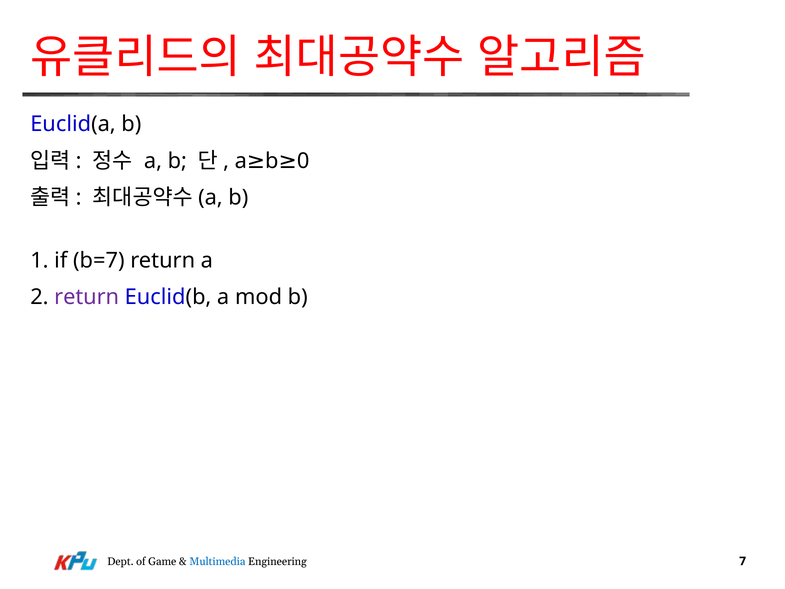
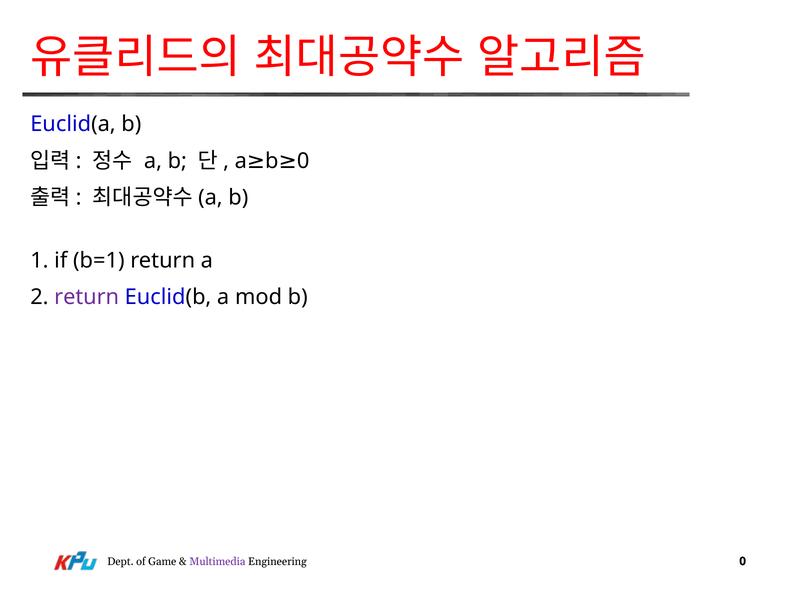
b=7: b=7 -> b=1
Multimedia colour: blue -> purple
Engineering 7: 7 -> 0
